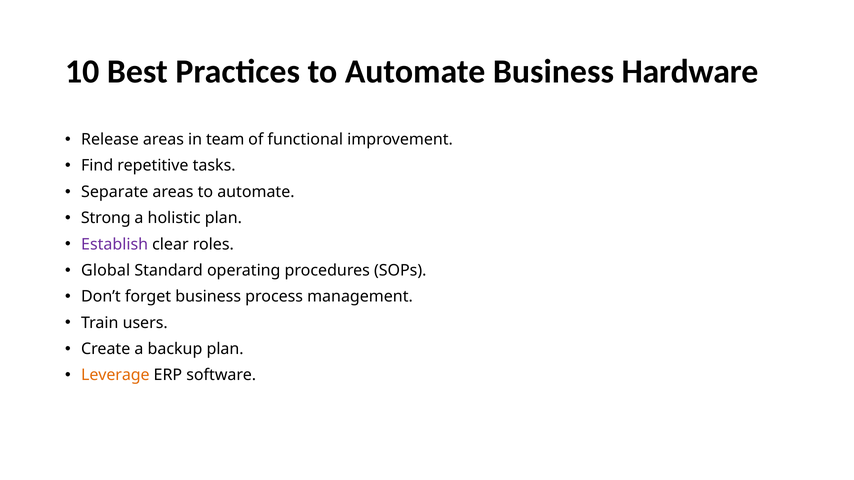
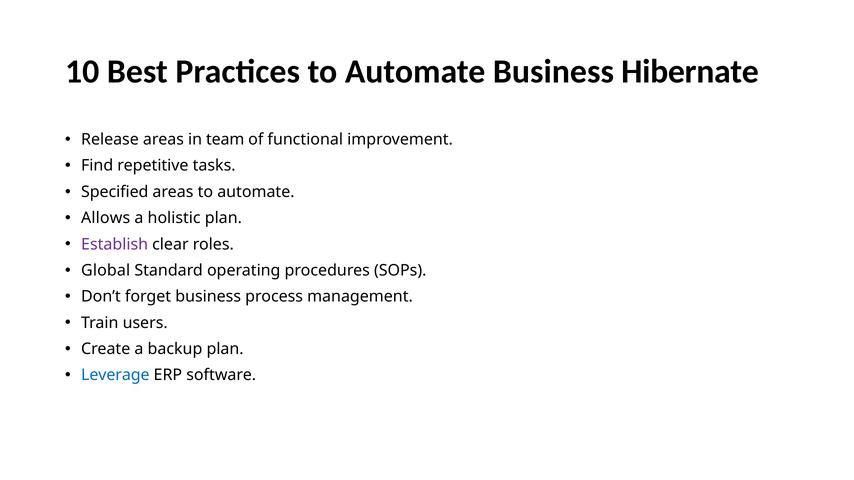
Hardware: Hardware -> Hibernate
Separate: Separate -> Specified
Strong: Strong -> Allows
Leverage colour: orange -> blue
